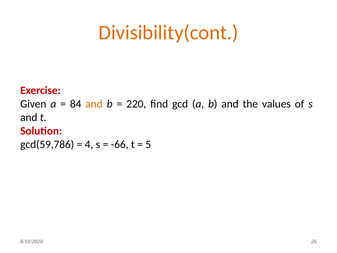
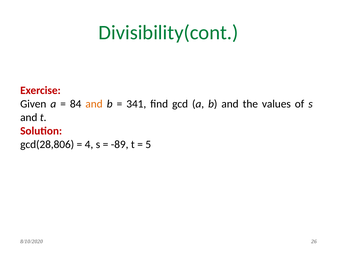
Divisibility(cont colour: orange -> green
220: 220 -> 341
gcd(59,786: gcd(59,786 -> gcd(28,806
-66: -66 -> -89
